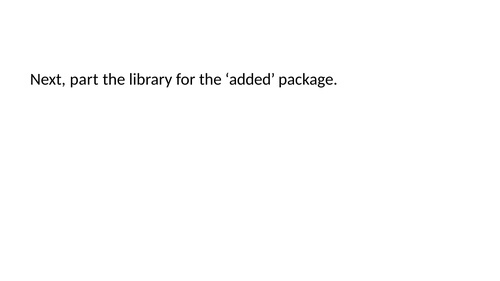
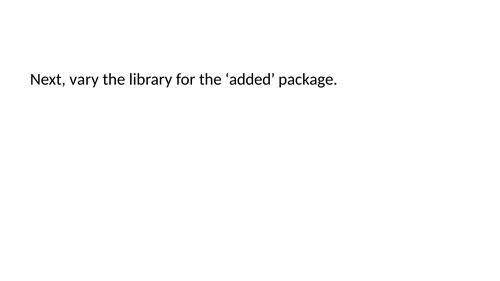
part: part -> vary
